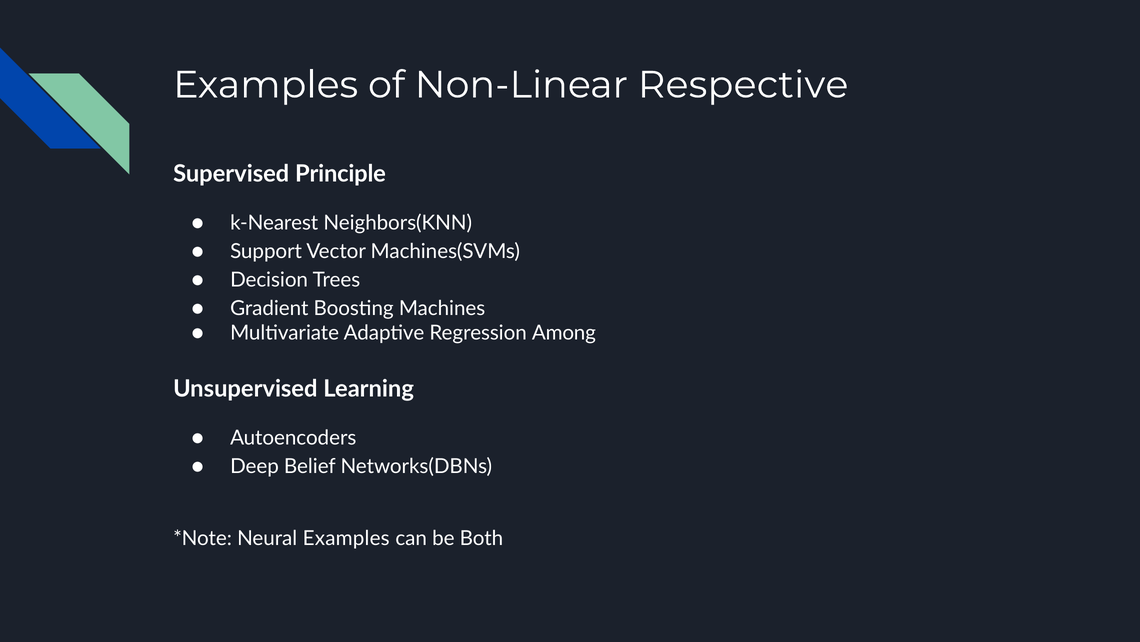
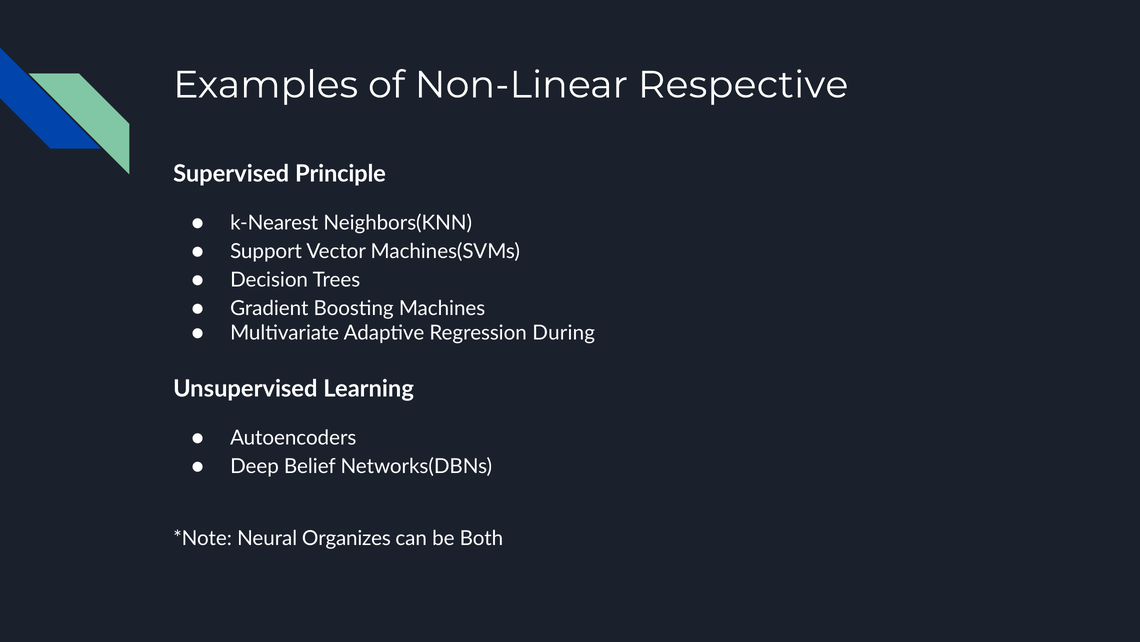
Among: Among -> During
Neural Examples: Examples -> Organizes
